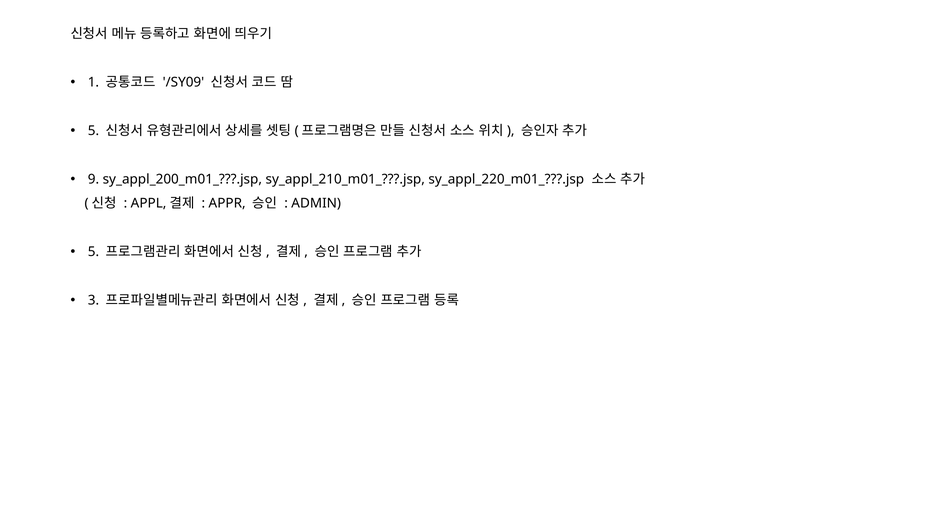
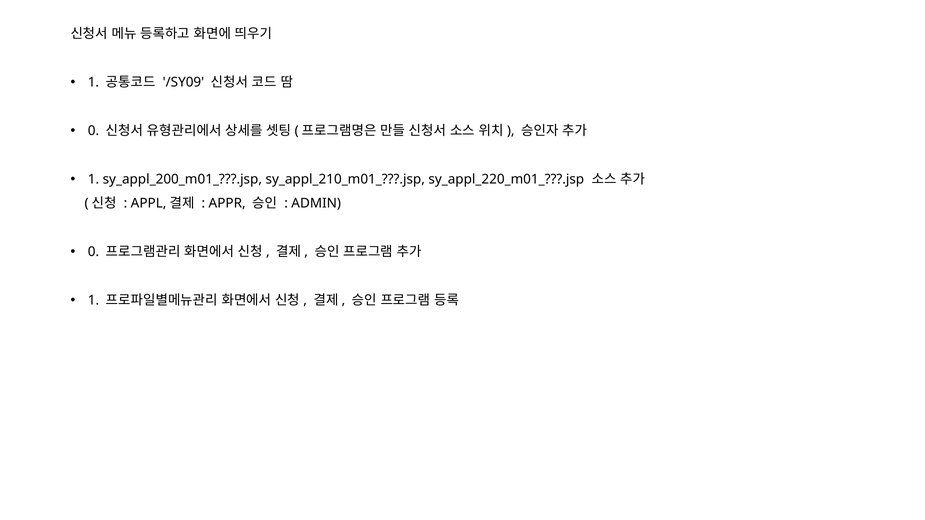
5 at (94, 131): 5 -> 0
9 at (94, 179): 9 -> 1
5 at (94, 252): 5 -> 0
3 at (94, 300): 3 -> 1
